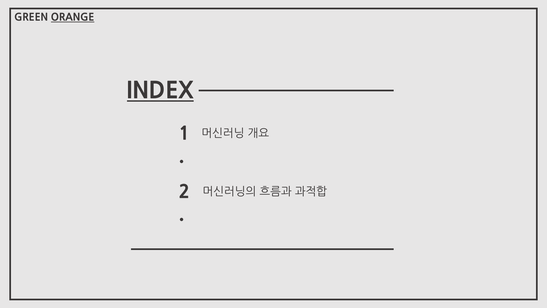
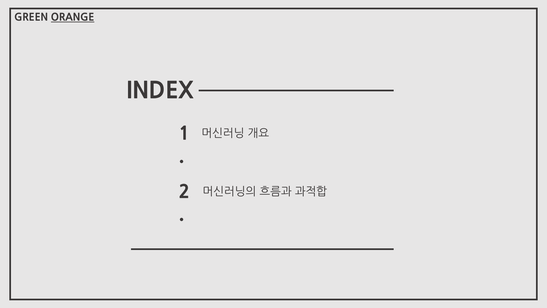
INDEX underline: present -> none
